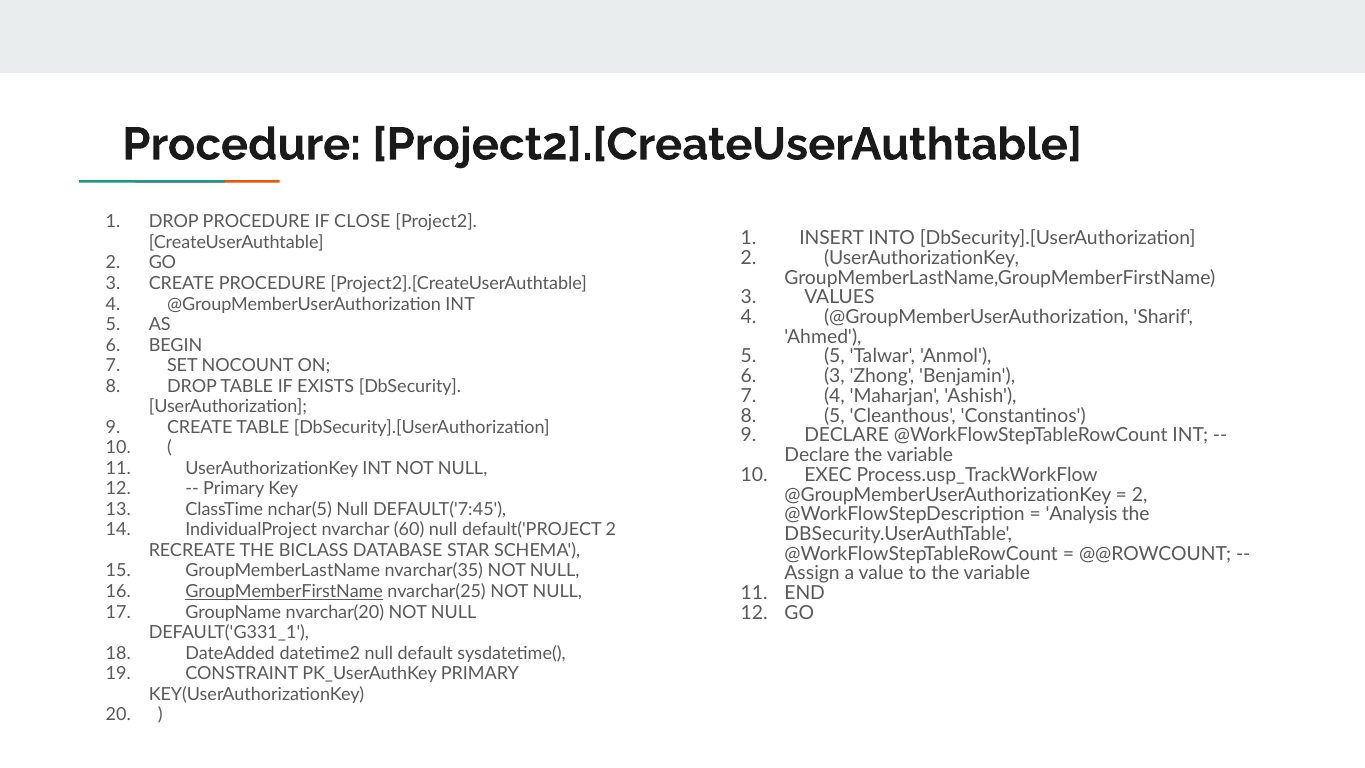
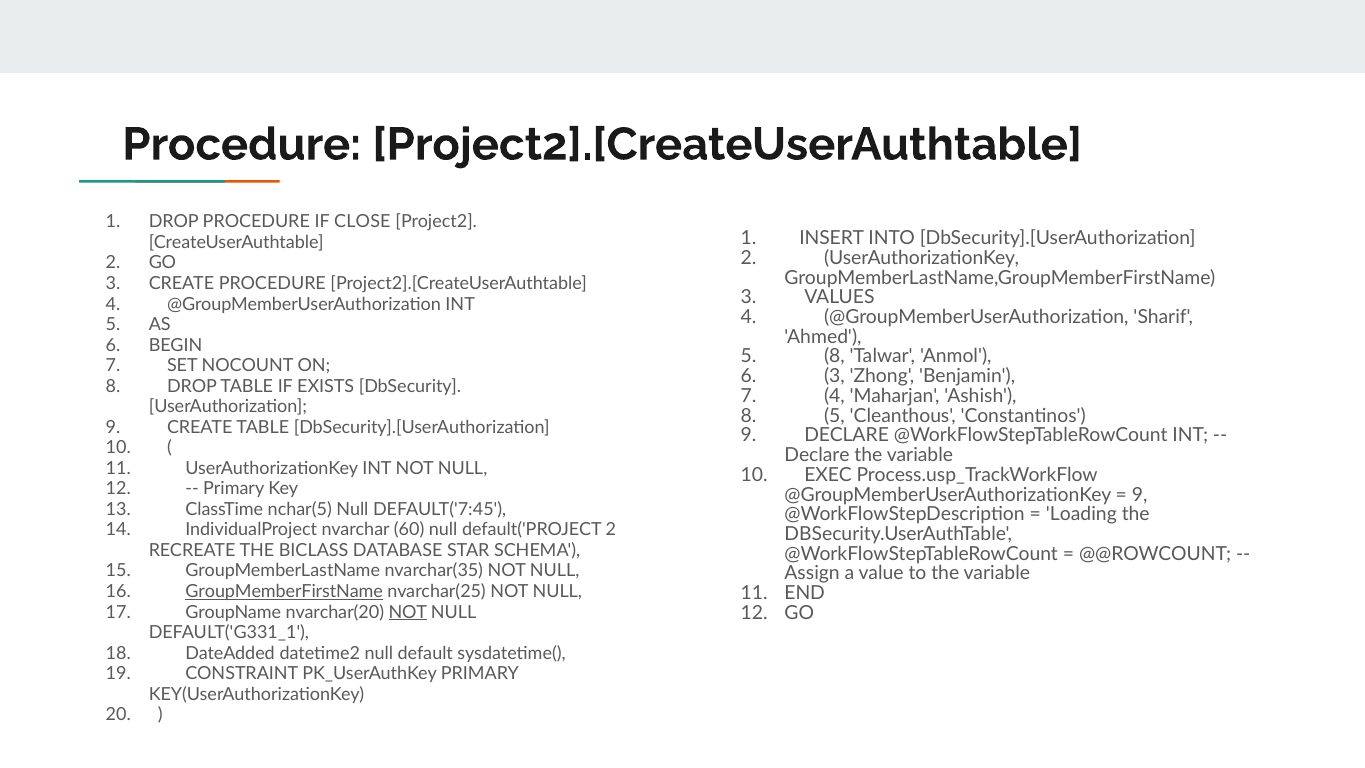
5 5: 5 -> 8
2 at (1140, 495): 2 -> 9
Analysis: Analysis -> Loading
NOT at (408, 612) underline: none -> present
